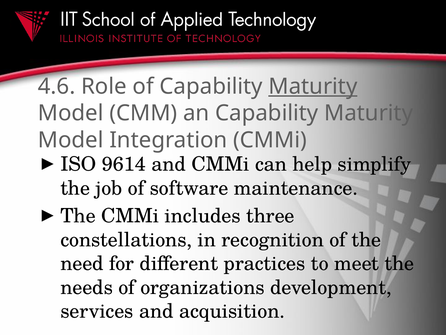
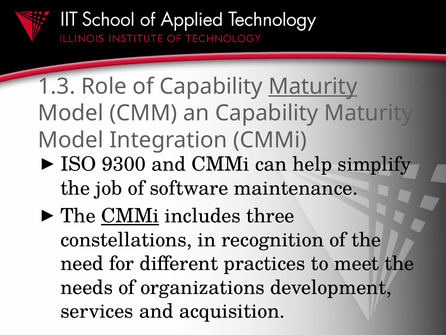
4.6: 4.6 -> 1.3
9614: 9614 -> 9300
CMMi at (130, 216) underline: none -> present
